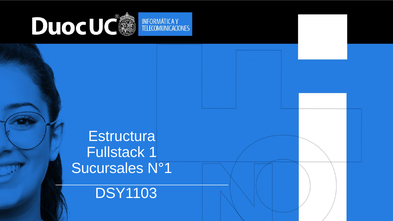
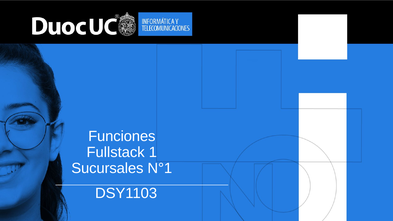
Estructura: Estructura -> Funciones
